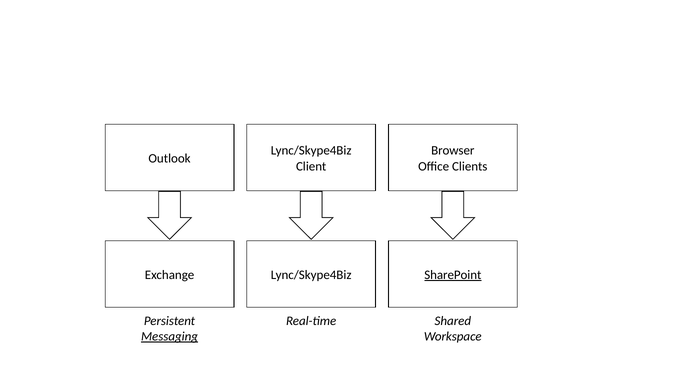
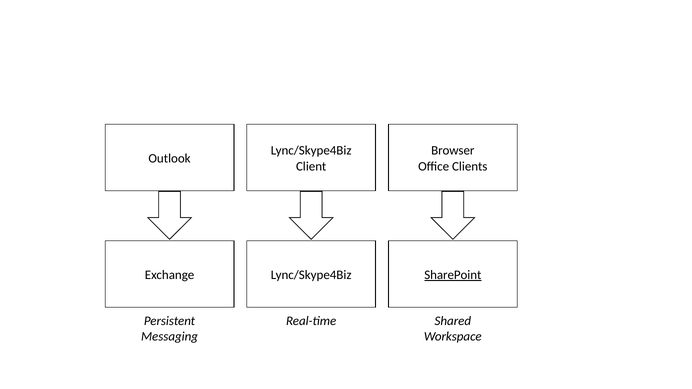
Messaging underline: present -> none
